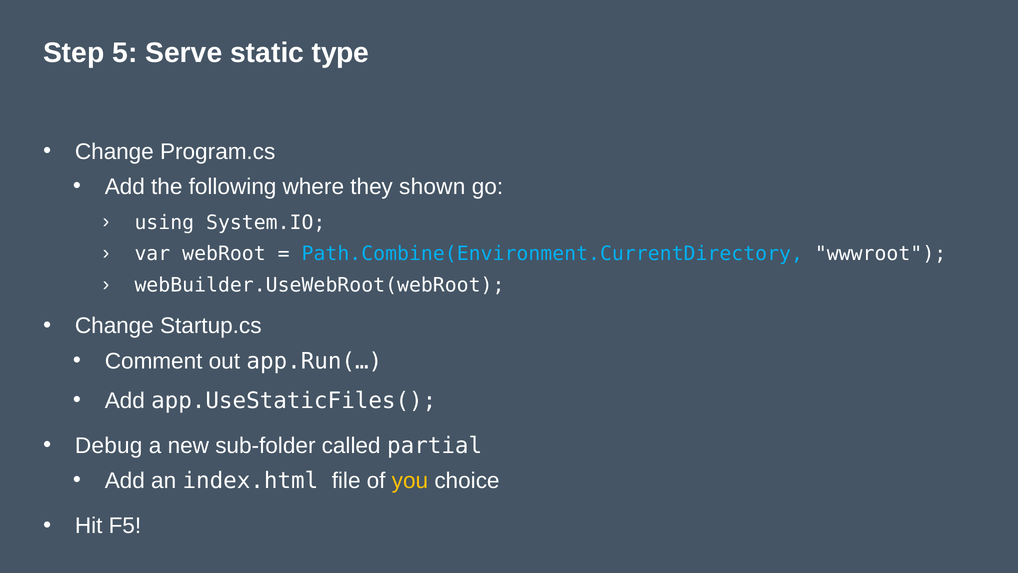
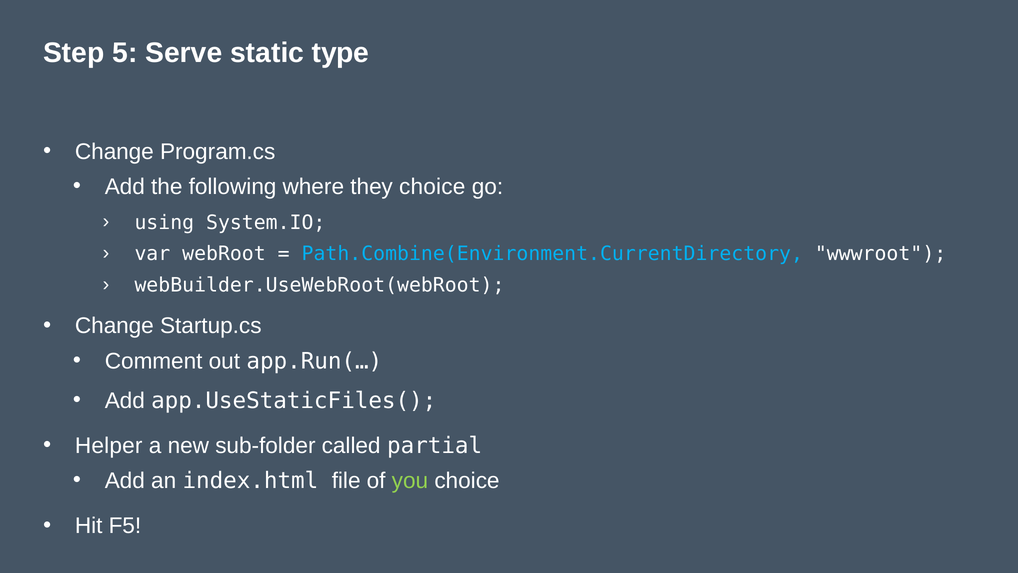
they shown: shown -> choice
Debug: Debug -> Helper
you colour: yellow -> light green
